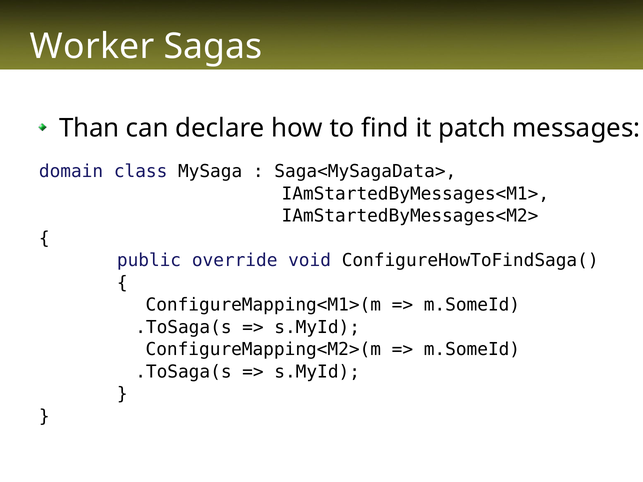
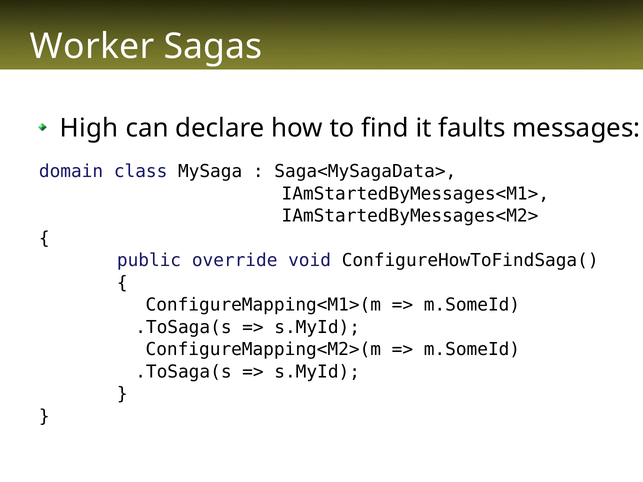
Than: Than -> High
patch: patch -> faults
